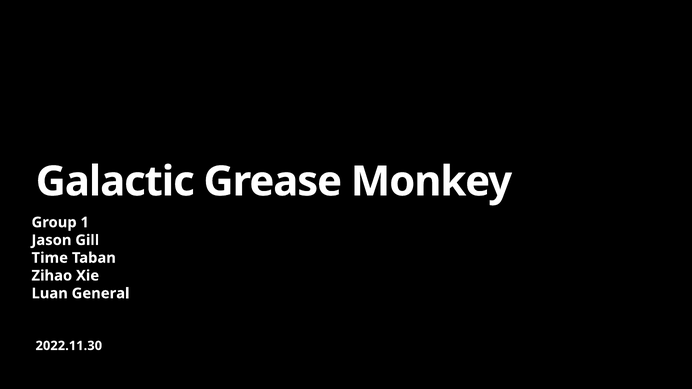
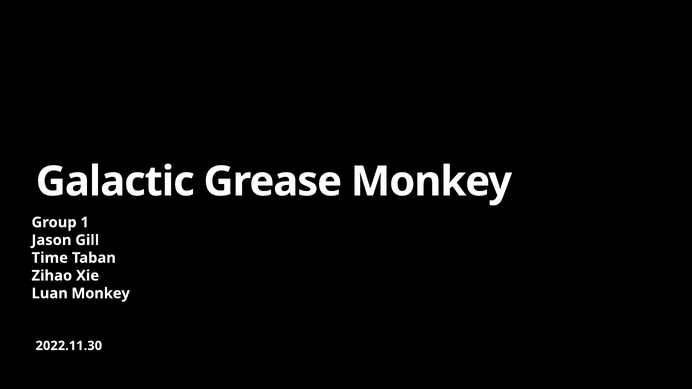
Luan General: General -> Monkey
